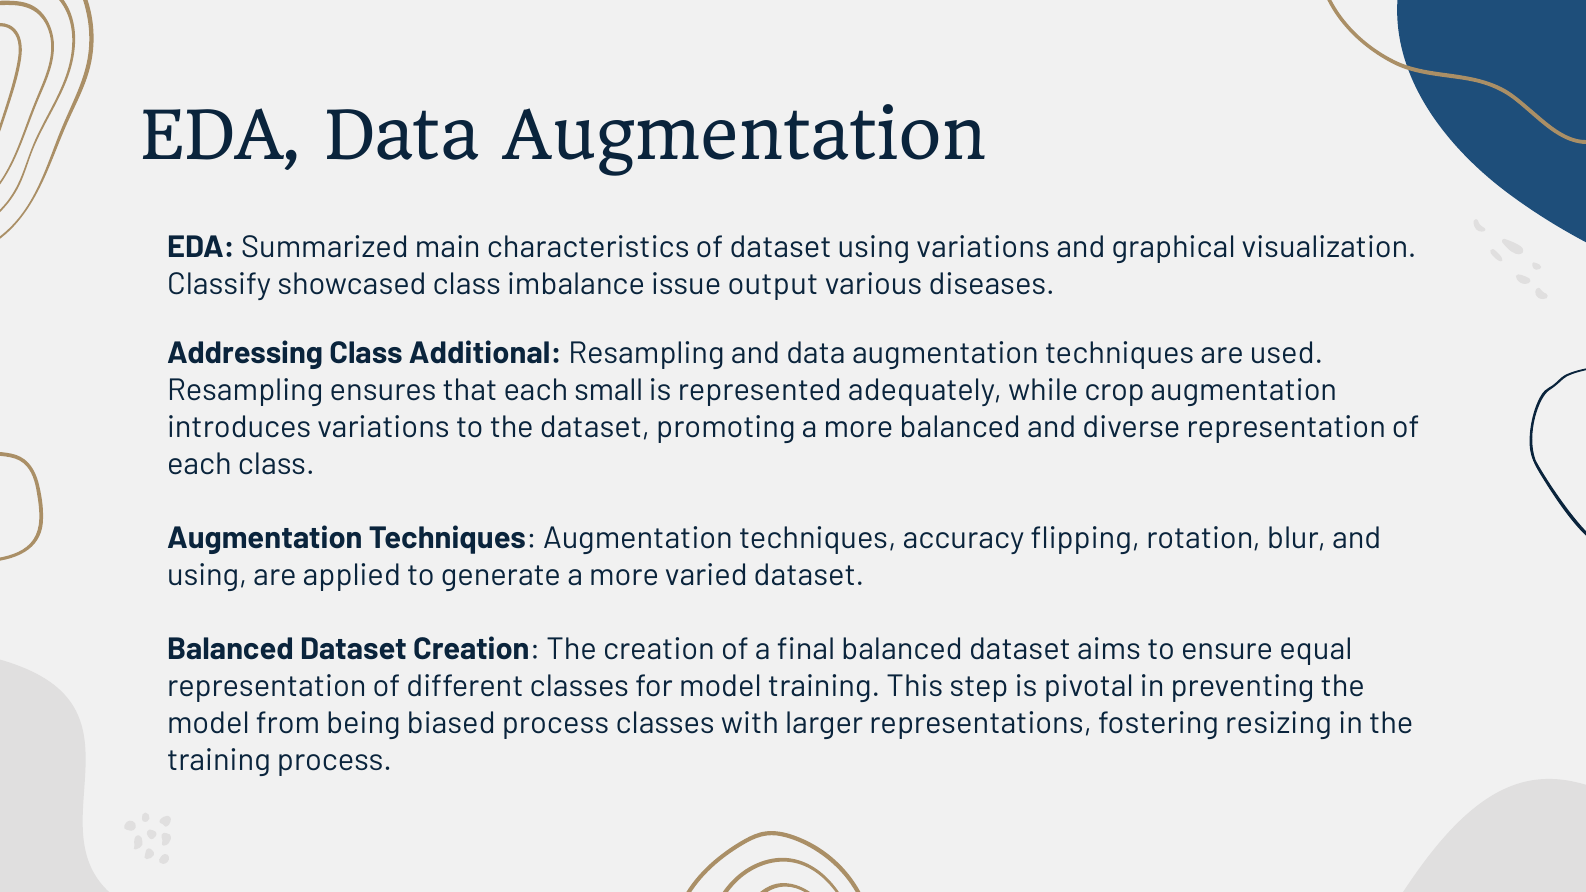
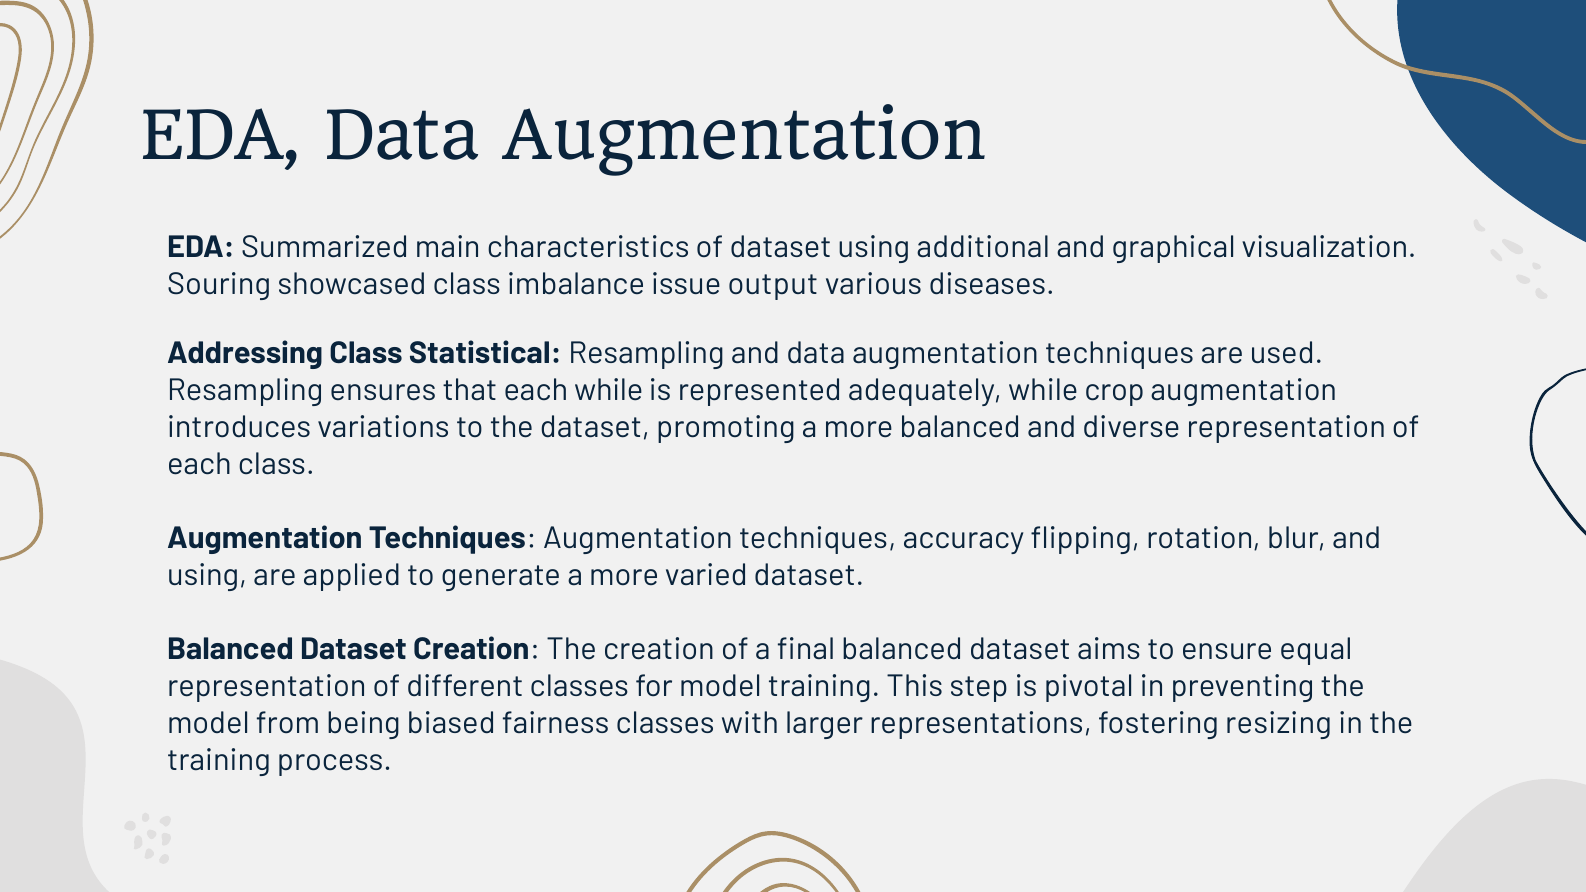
using variations: variations -> additional
Classify: Classify -> Souring
Additional: Additional -> Statistical
each small: small -> while
biased process: process -> fairness
